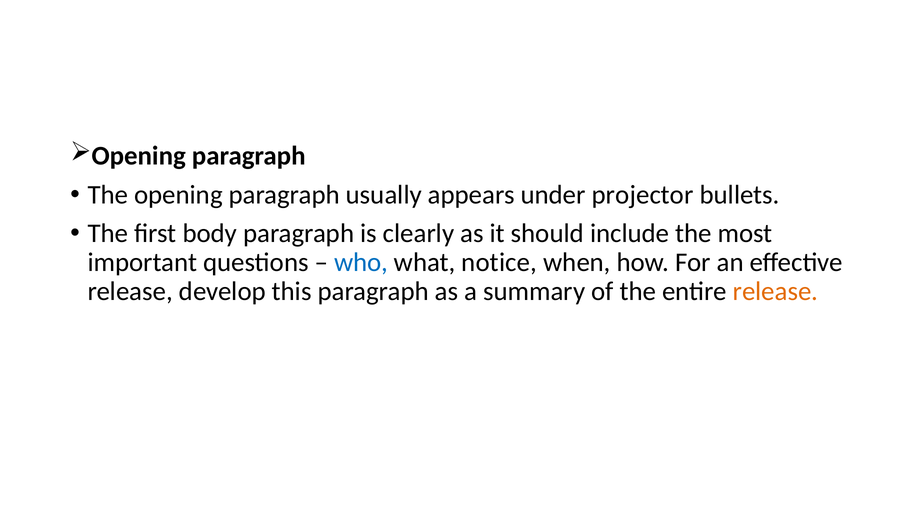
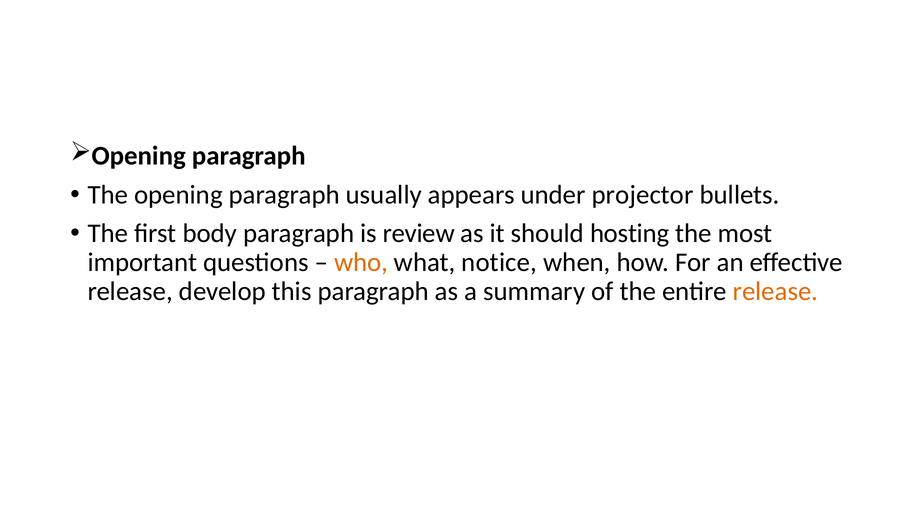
clearly: clearly -> review
include: include -> hosting
who colour: blue -> orange
